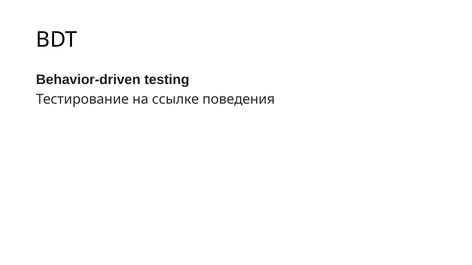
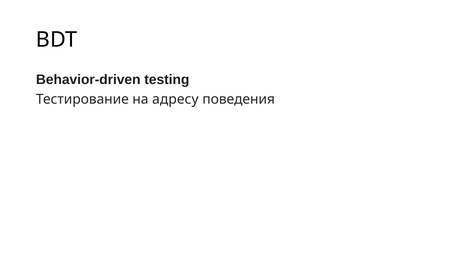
ссылке: ссылке -> адресу
